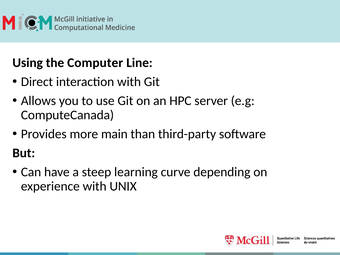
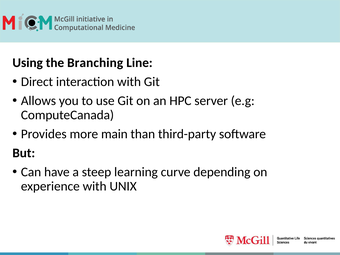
Computer: Computer -> Branching
